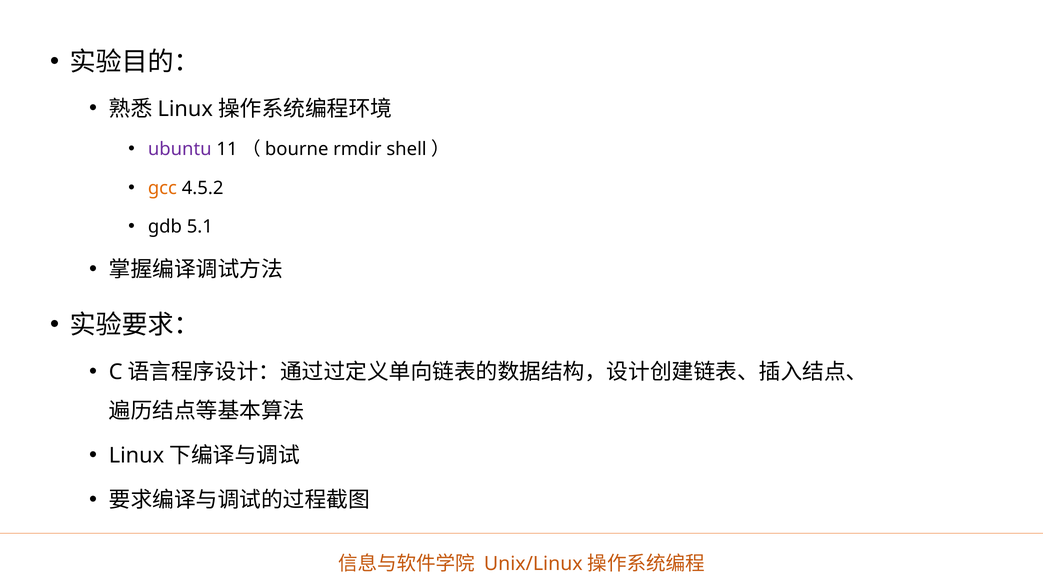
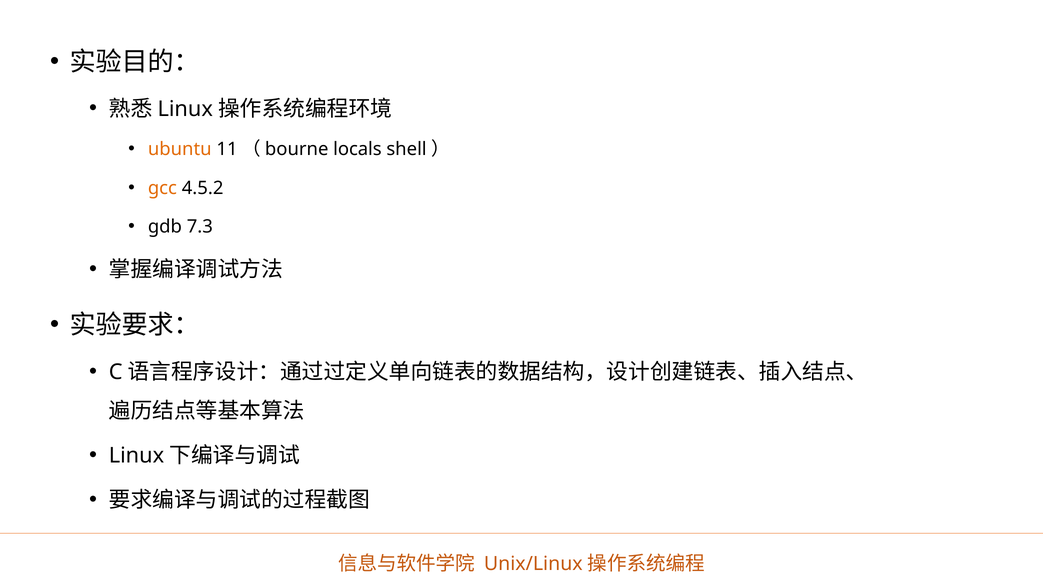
ubuntu colour: purple -> orange
rmdir: rmdir -> locals
5.1: 5.1 -> 7.3
